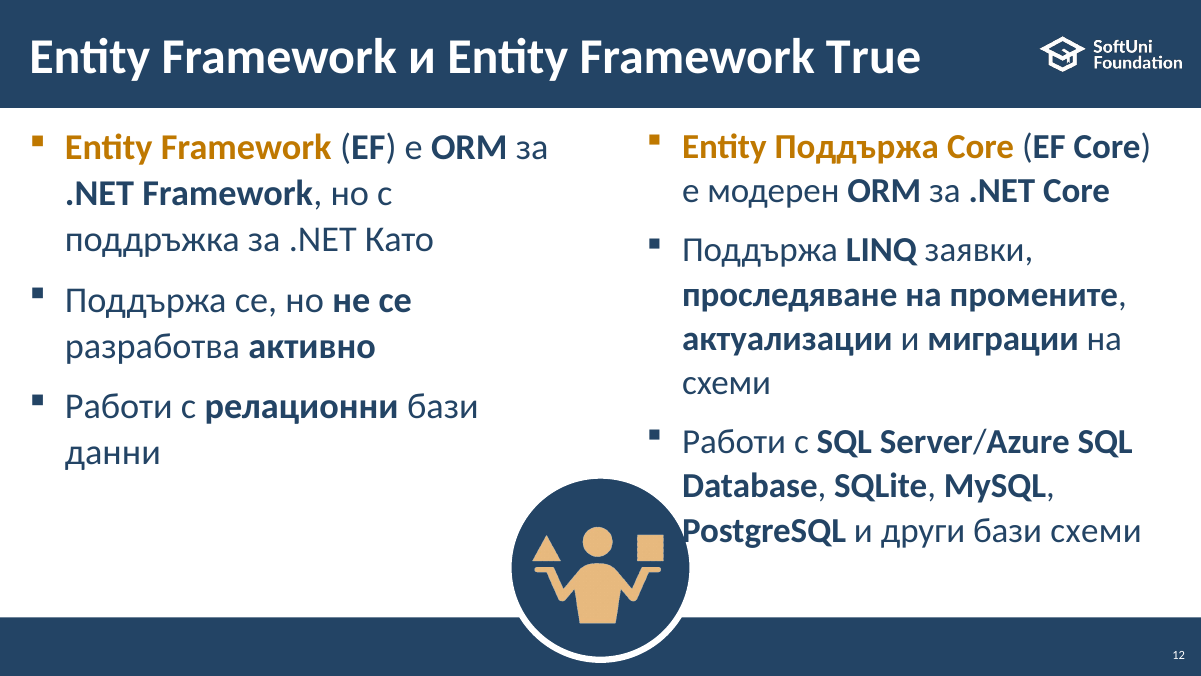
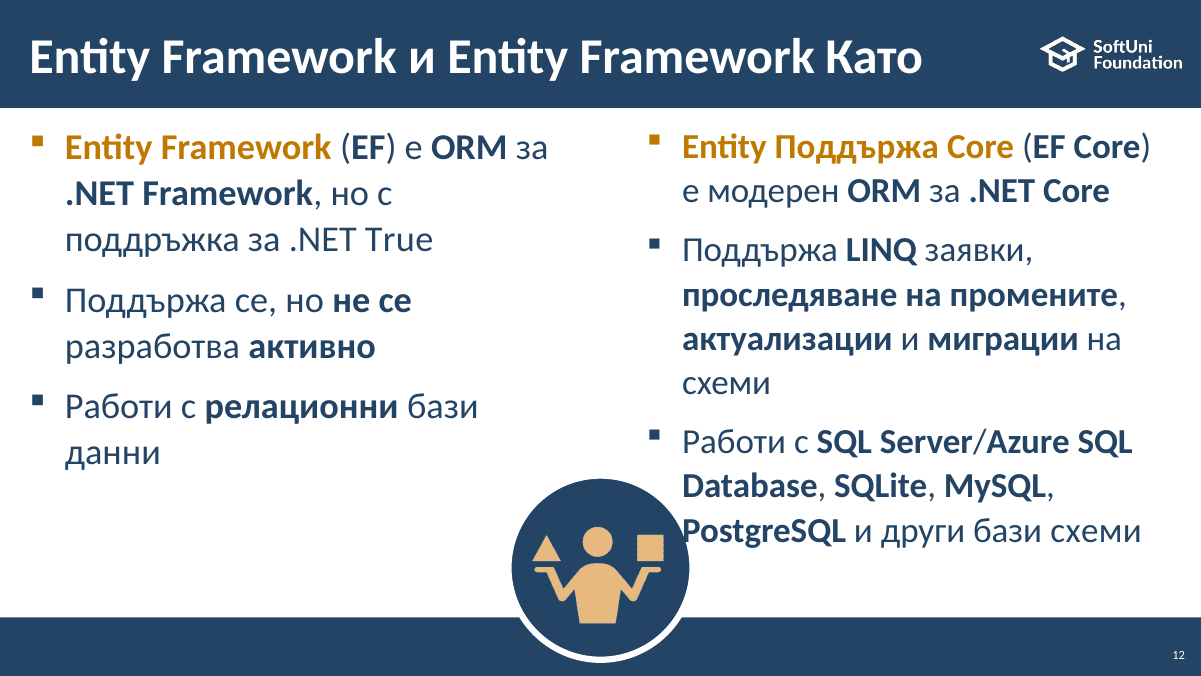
True: True -> Като
Като: Като -> True
